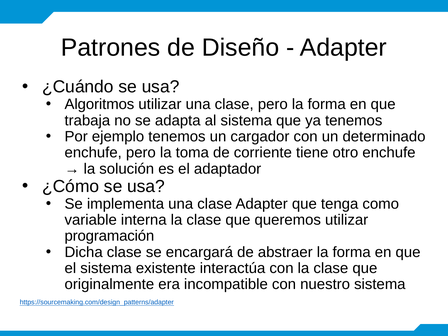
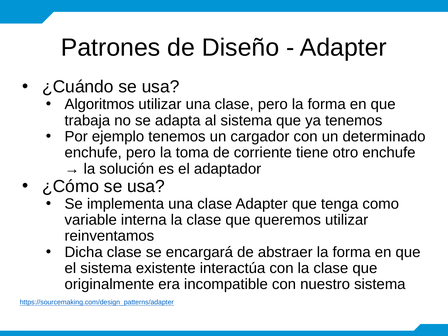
programación: programación -> reinventamos
